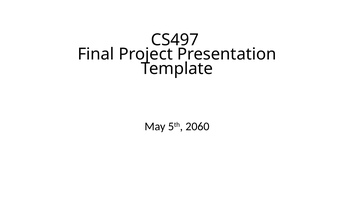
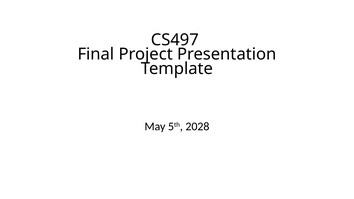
2060: 2060 -> 2028
